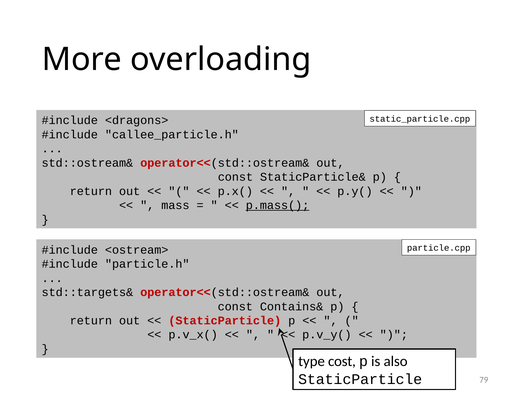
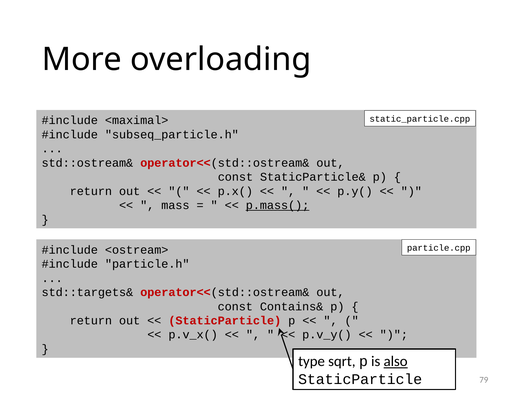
<dragons>: <dragons> -> <maximal>
callee_particle.h: callee_particle.h -> subseq_particle.h
cost: cost -> sqrt
also underline: none -> present
